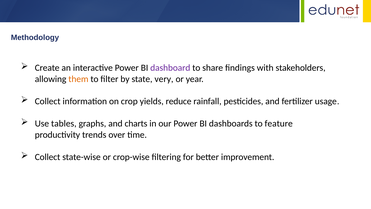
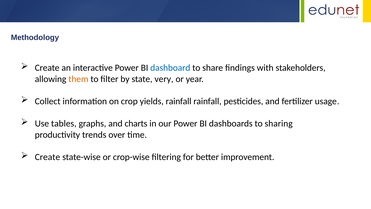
dashboard colour: purple -> blue
yields reduce: reduce -> rainfall
feature: feature -> sharing
Collect at (48, 157): Collect -> Create
